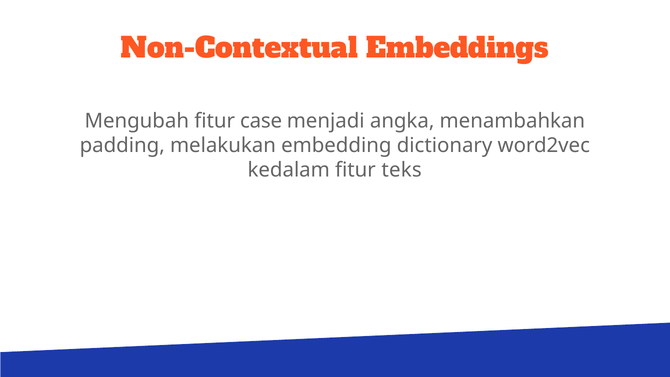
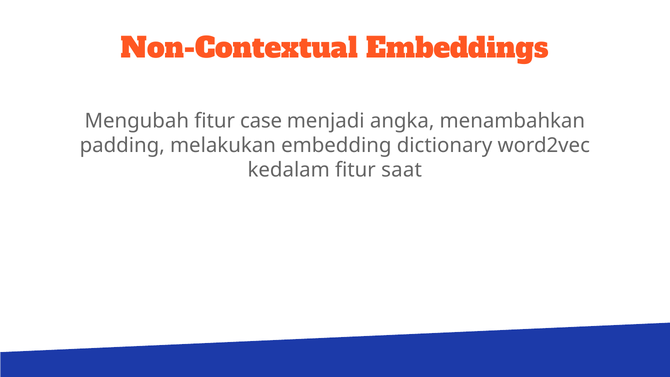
teks: teks -> saat
